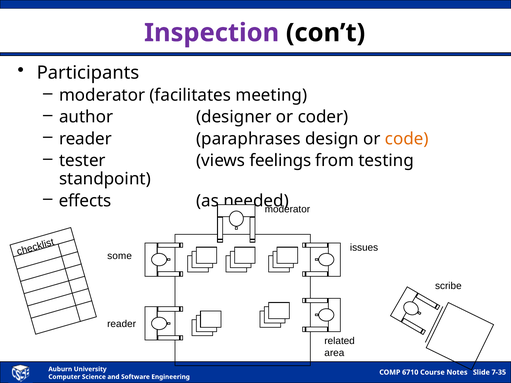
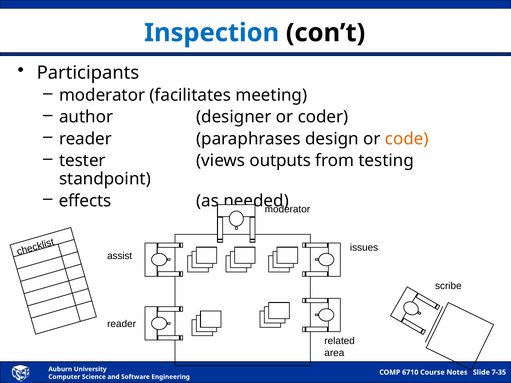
Inspection colour: purple -> blue
feelings: feelings -> outputs
some: some -> assist
